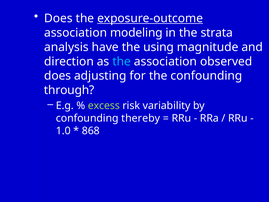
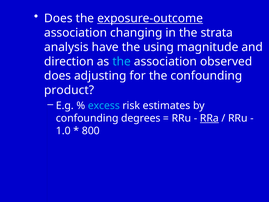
modeling: modeling -> changing
through: through -> product
excess colour: light green -> light blue
variability: variability -> estimates
thereby: thereby -> degrees
RRa underline: none -> present
868: 868 -> 800
